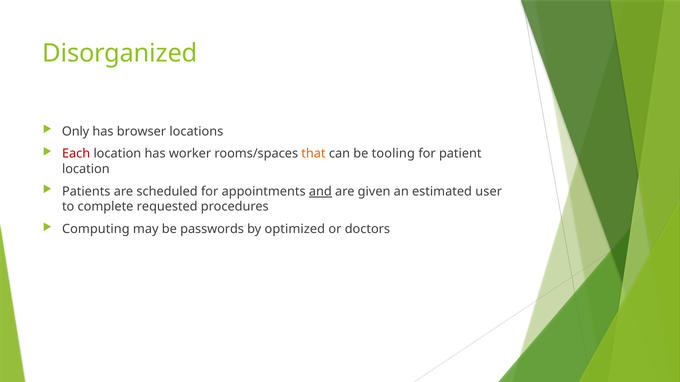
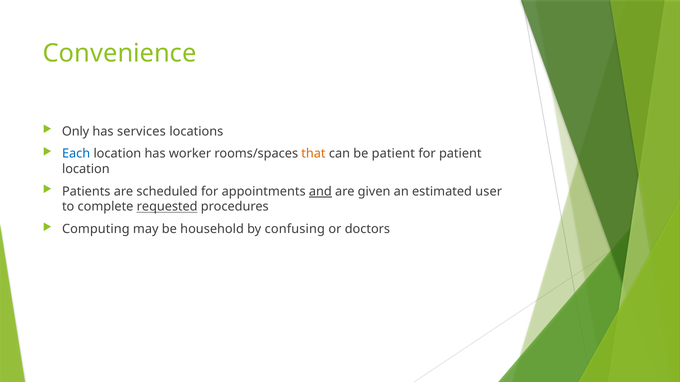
Disorganized: Disorganized -> Convenience
browser: browser -> services
Each colour: red -> blue
be tooling: tooling -> patient
requested underline: none -> present
passwords: passwords -> household
optimized: optimized -> confusing
